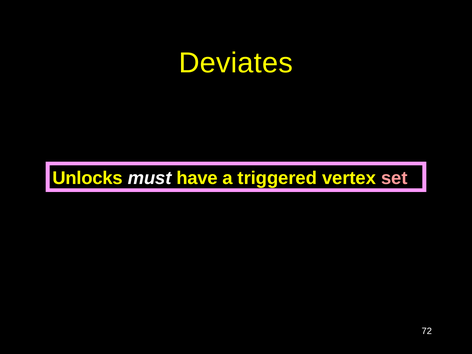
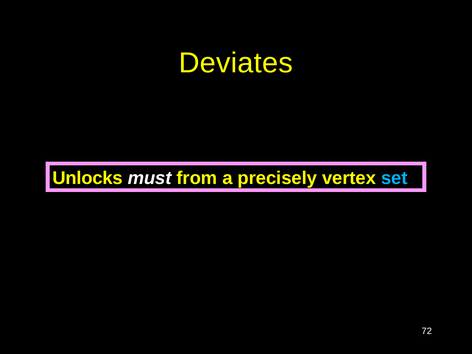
have: have -> from
triggered: triggered -> precisely
set colour: pink -> light blue
